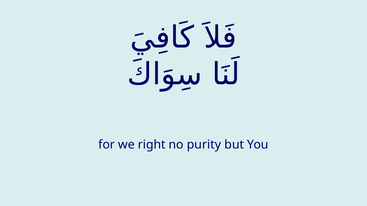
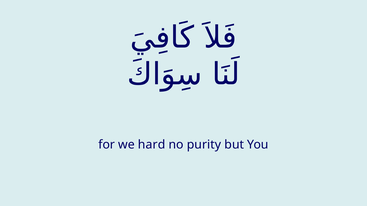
right: right -> hard
